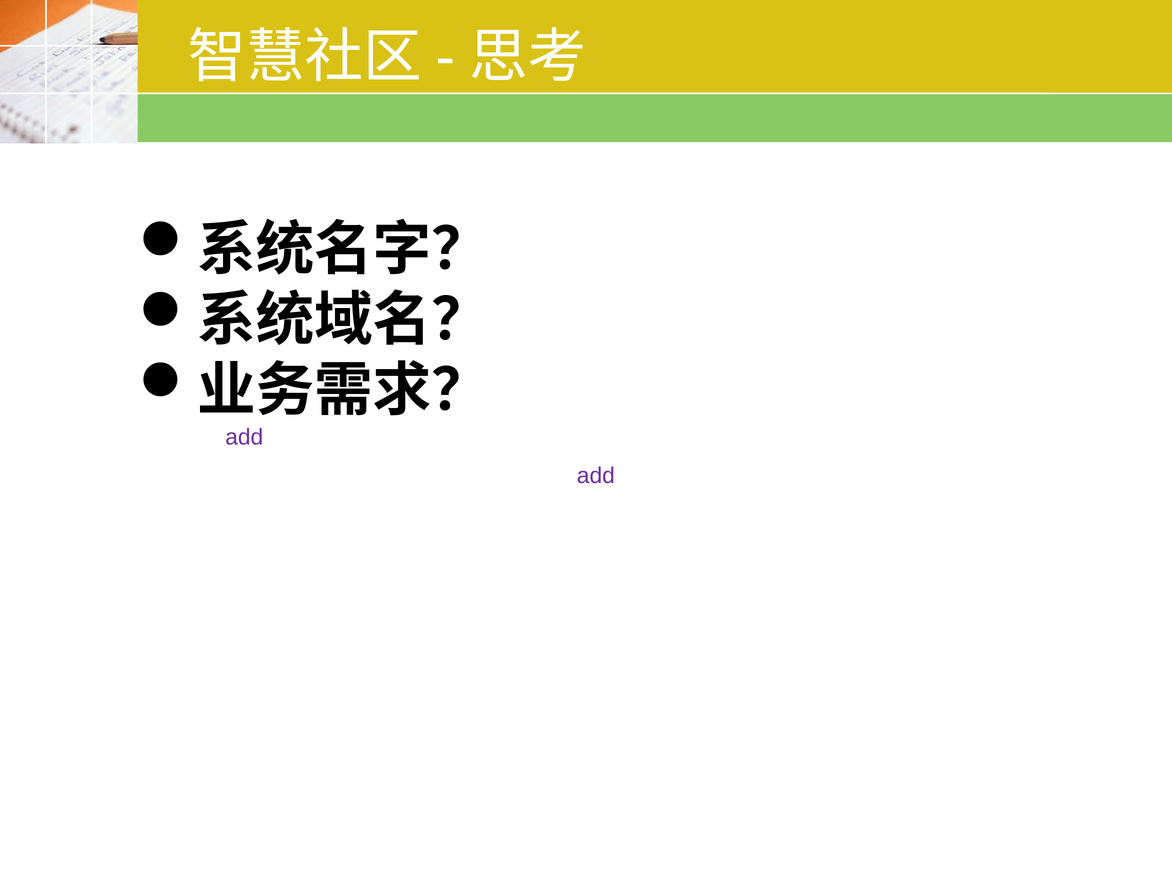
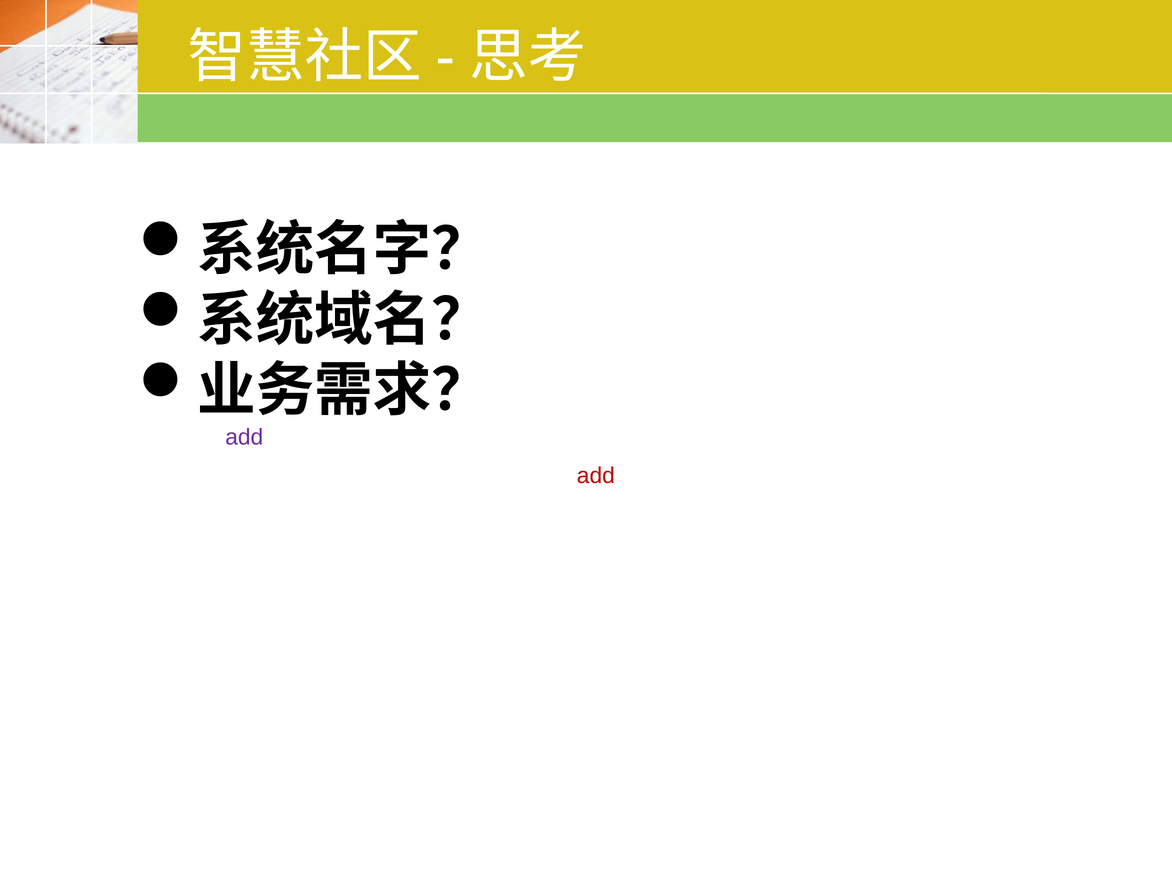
add at (596, 476) colour: purple -> red
